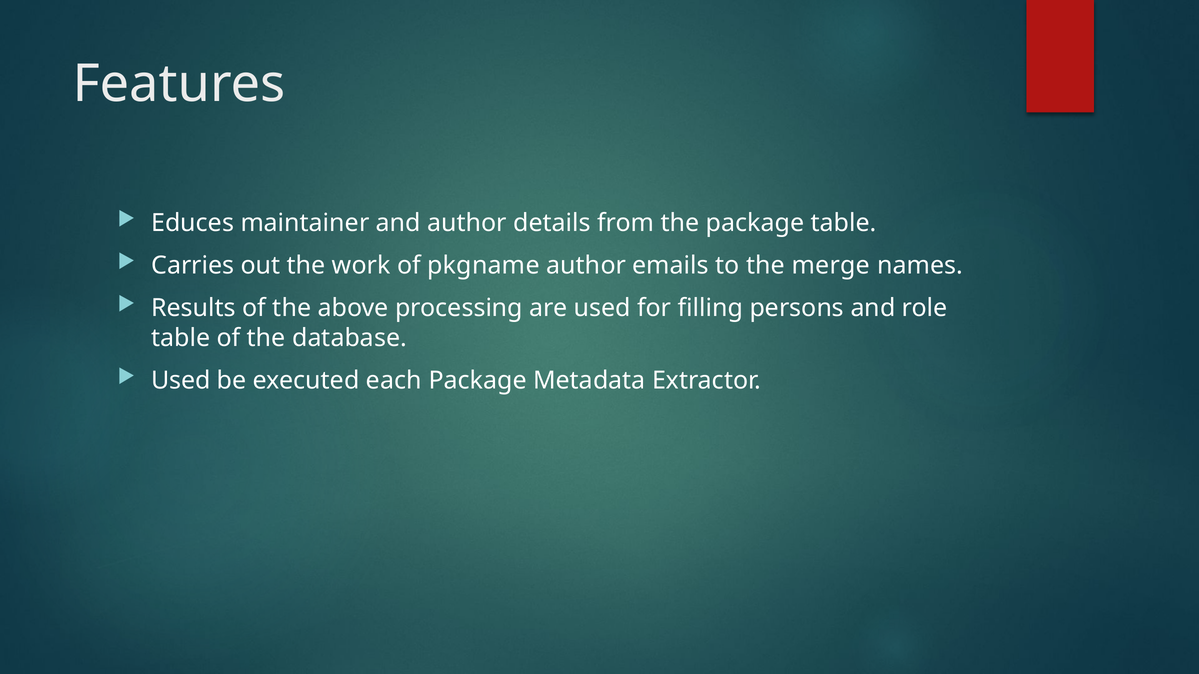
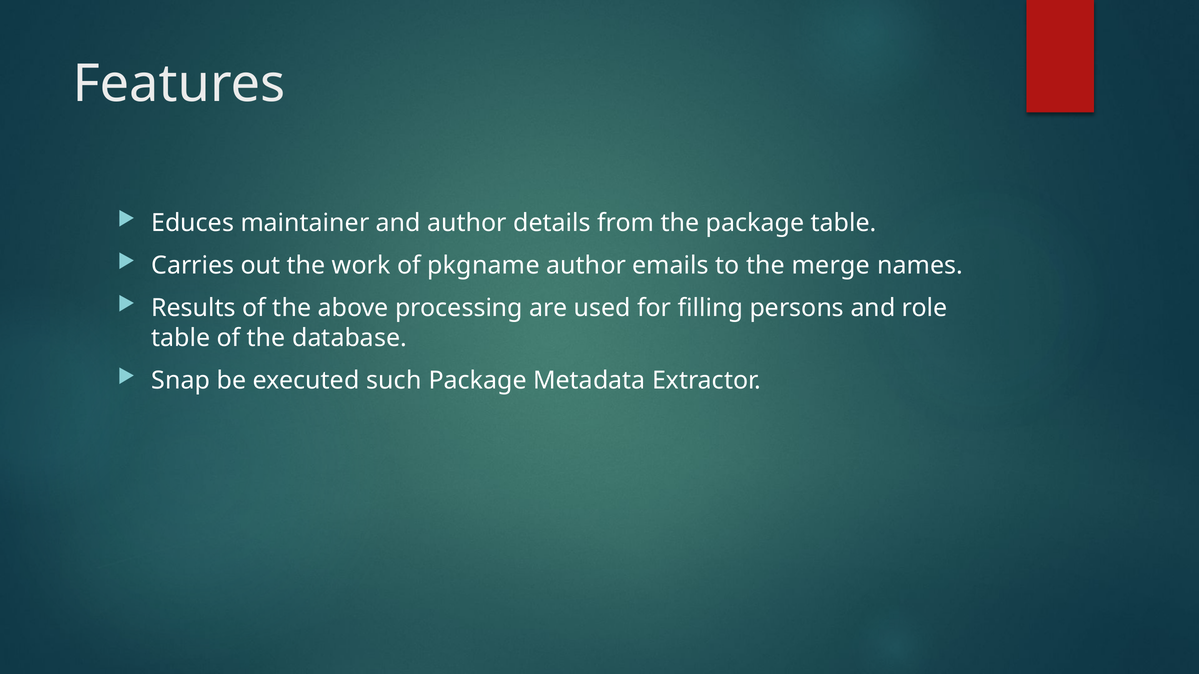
Used at (181, 381): Used -> Snap
each: each -> such
